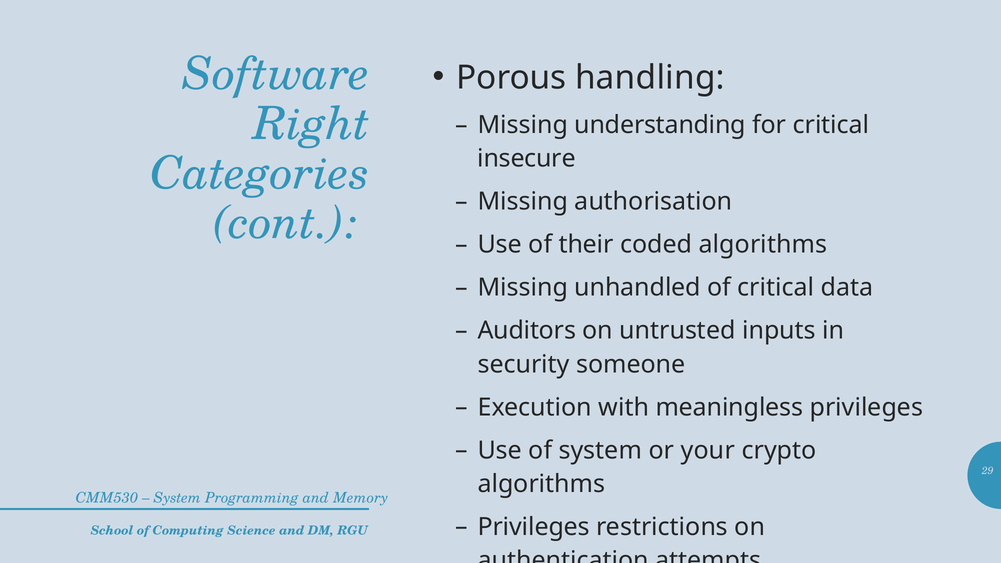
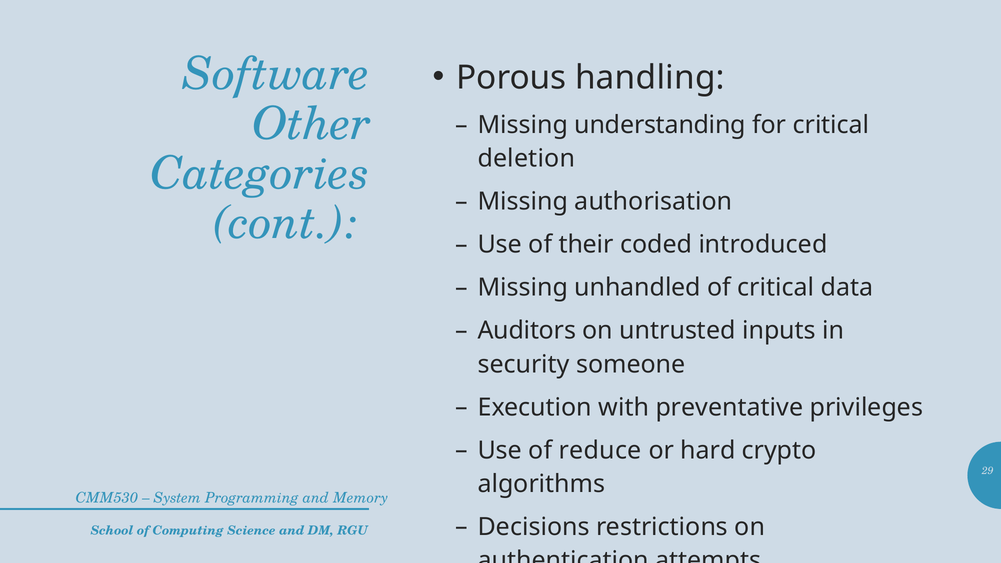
Right: Right -> Other
insecure: insecure -> deletion
coded algorithms: algorithms -> introduced
meaningless: meaningless -> preventative
of system: system -> reduce
your: your -> hard
Privileges at (534, 527): Privileges -> Decisions
